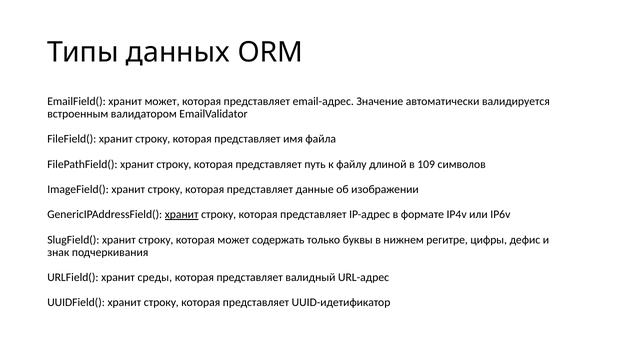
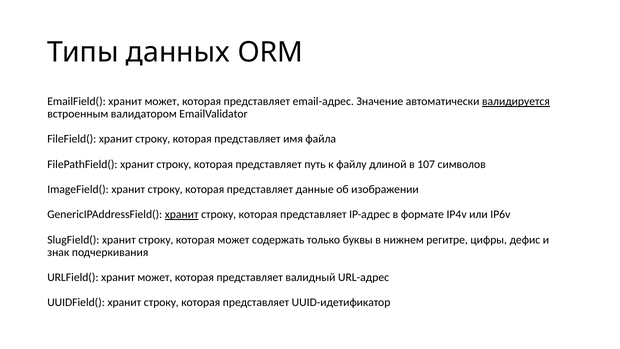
валидируется underline: none -> present
109: 109 -> 107
URLField( хранит среды: среды -> может
